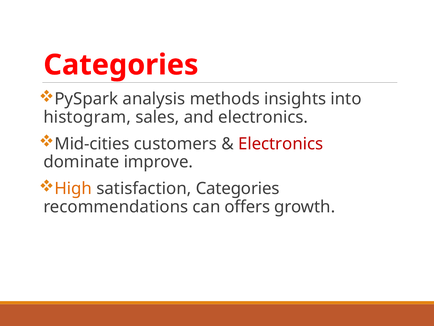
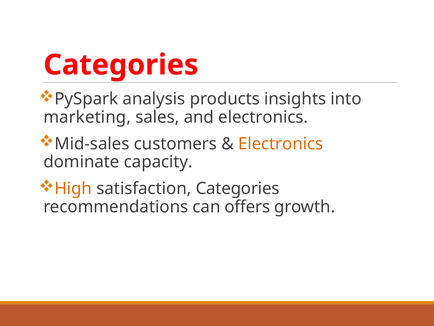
methods: methods -> products
histogram: histogram -> marketing
Mid-cities: Mid-cities -> Mid-sales
Electronics at (281, 144) colour: red -> orange
improve: improve -> capacity
